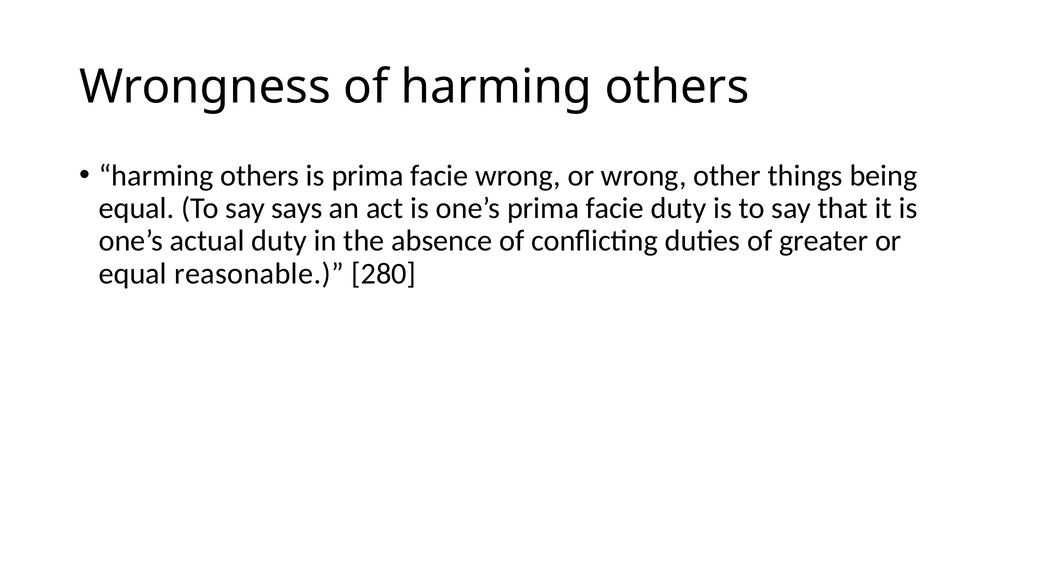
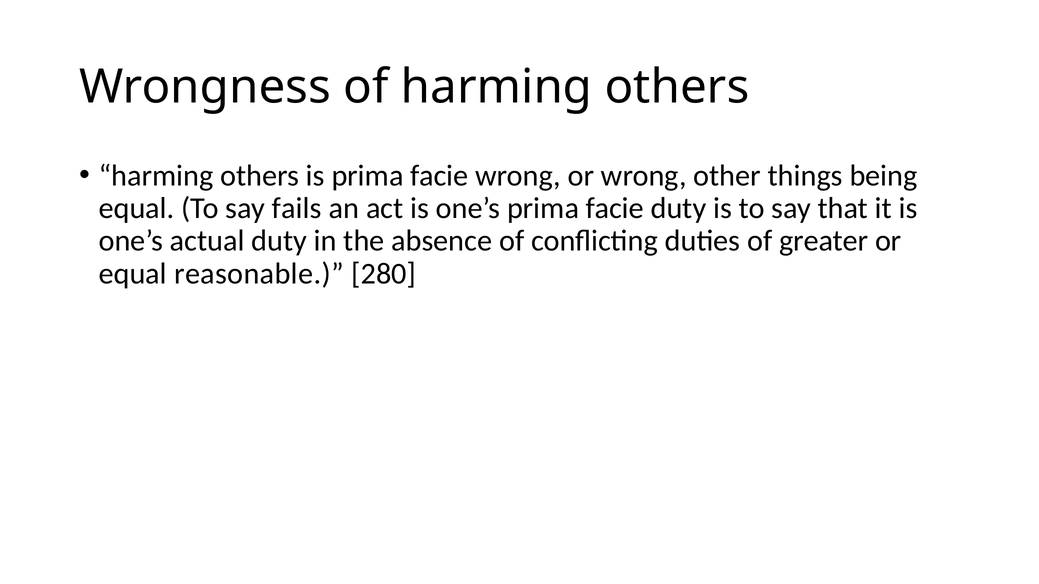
says: says -> fails
